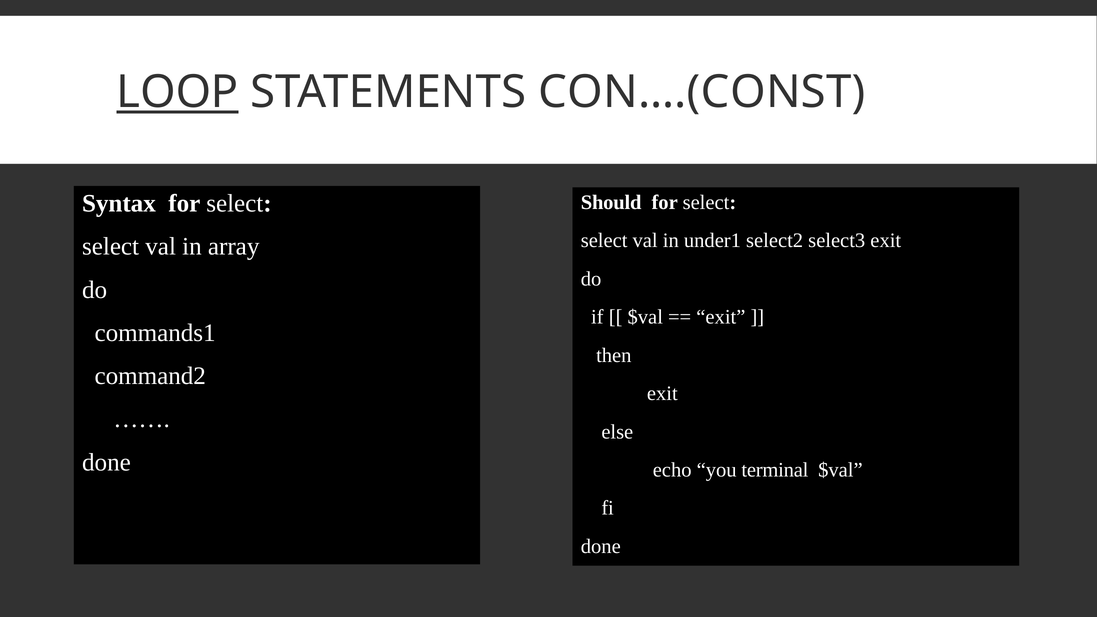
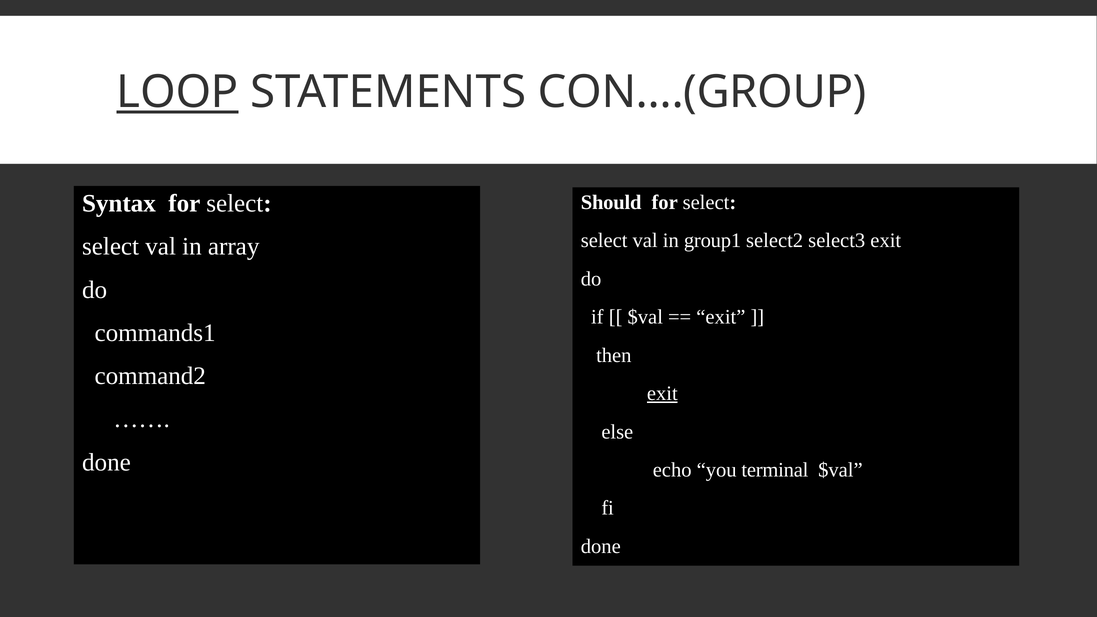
CON….(CONST: CON….(CONST -> CON….(GROUP
under1: under1 -> group1
exit at (662, 394) underline: none -> present
